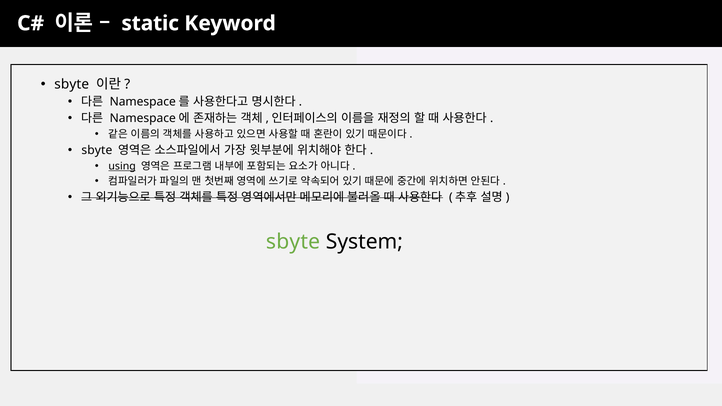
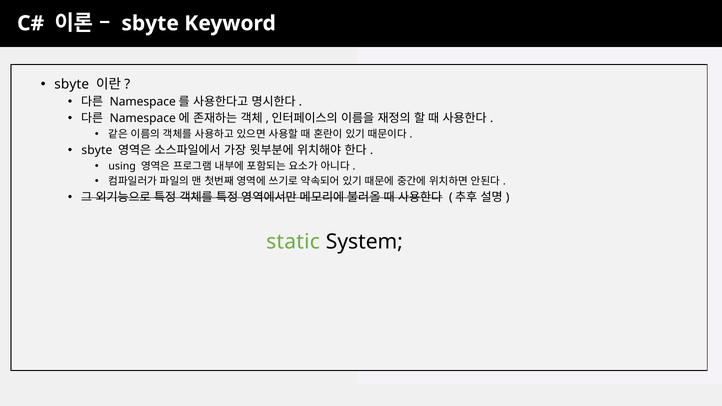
static at (150, 23): static -> sbyte
using underline: present -> none
sbyte at (293, 242): sbyte -> static
